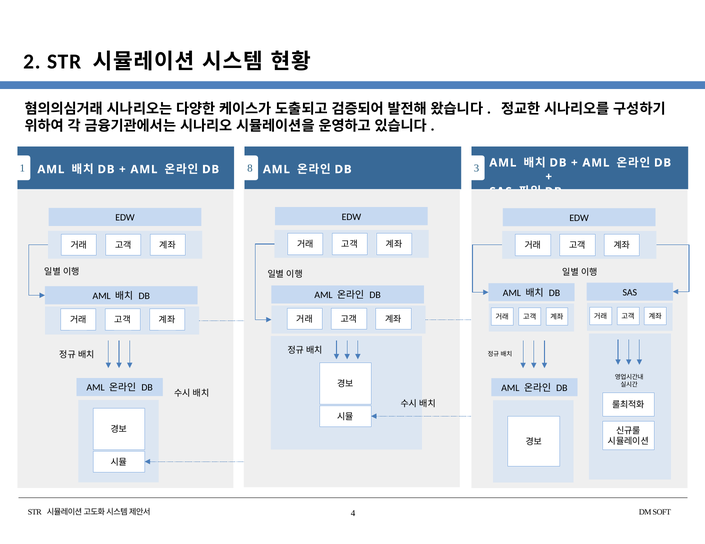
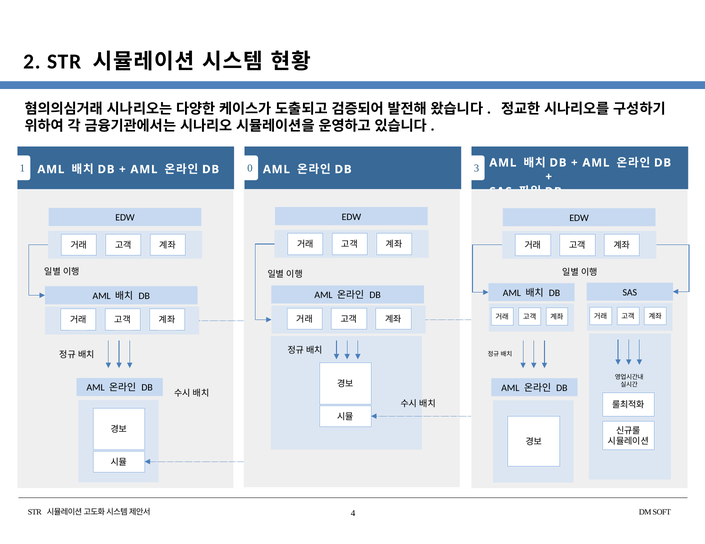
8: 8 -> 0
